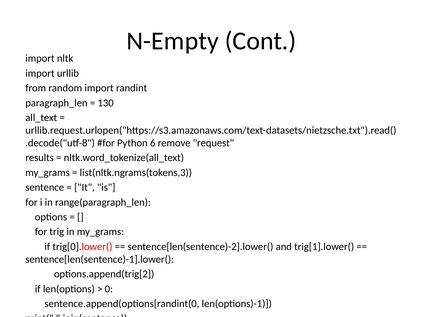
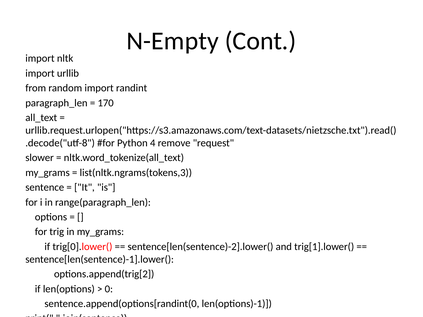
130: 130 -> 170
6: 6 -> 4
results: results -> slower
